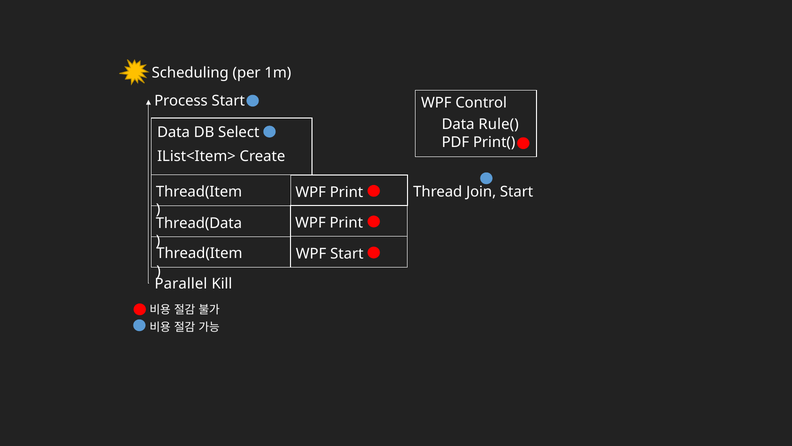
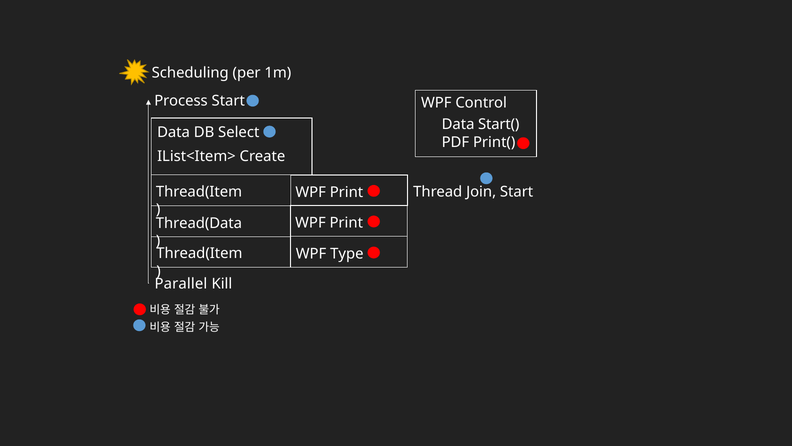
Rule(: Rule( -> Start(
WPF Start: Start -> Type
